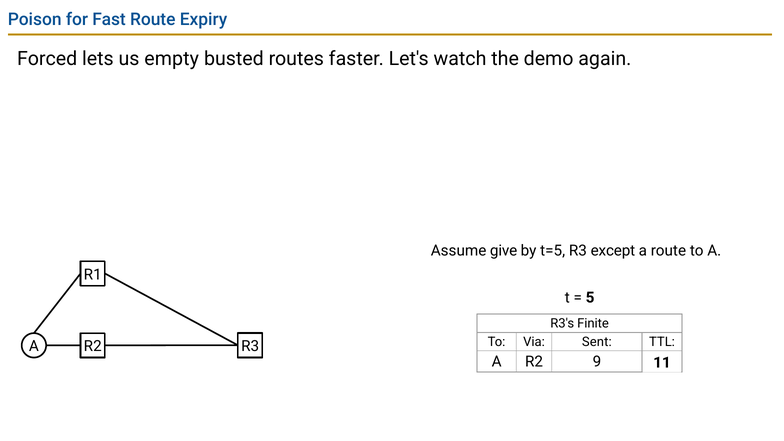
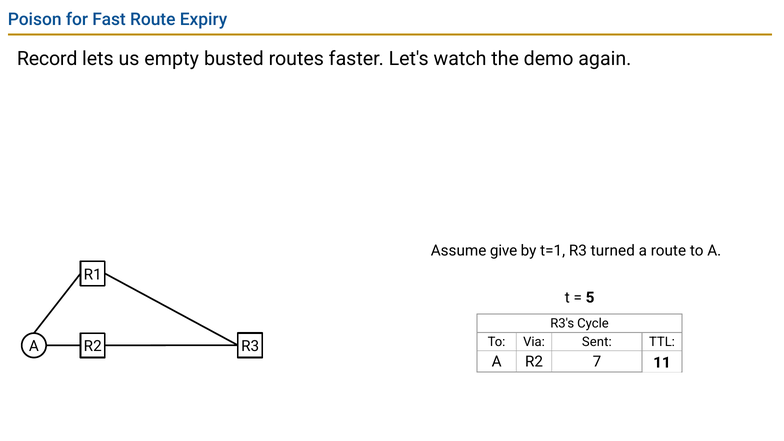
Forced: Forced -> Record
t=5: t=5 -> t=1
except: except -> turned
Finite: Finite -> Cycle
9: 9 -> 7
